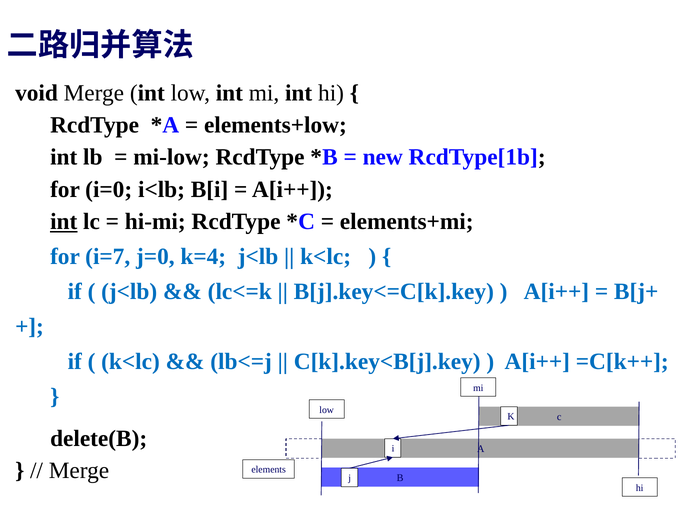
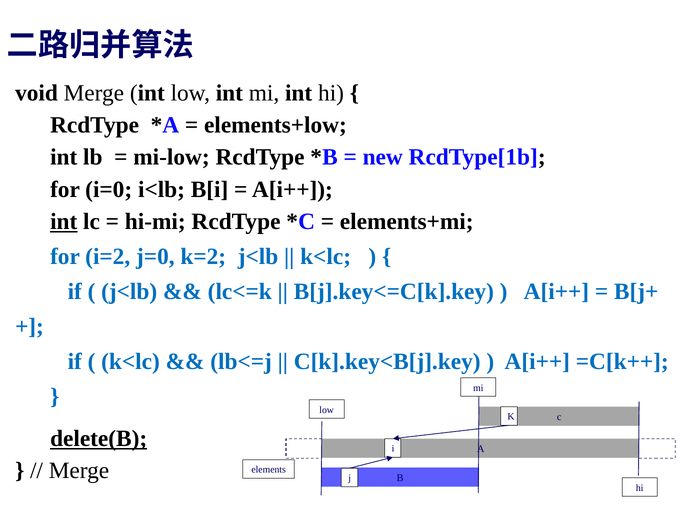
i=7: i=7 -> i=2
k=4: k=4 -> k=2
delete(B underline: none -> present
